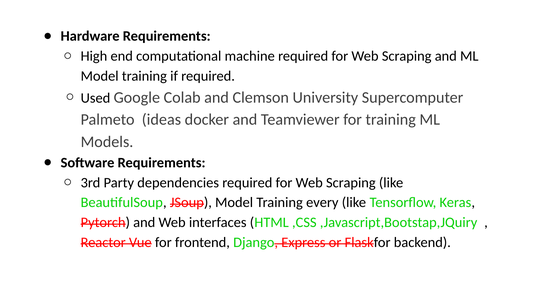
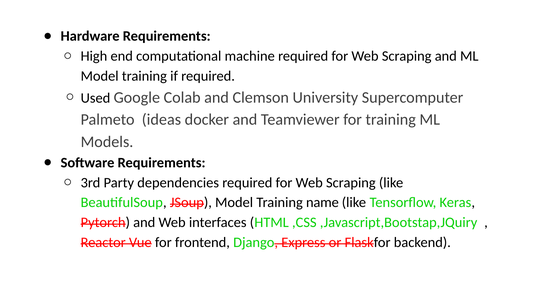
every: every -> name
